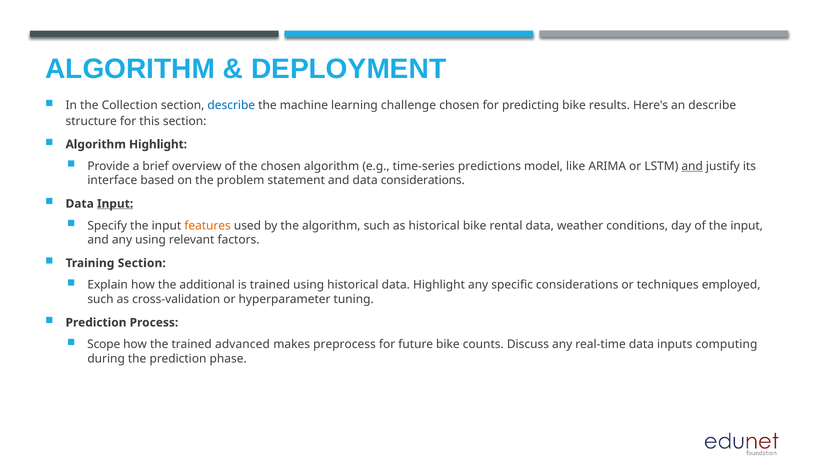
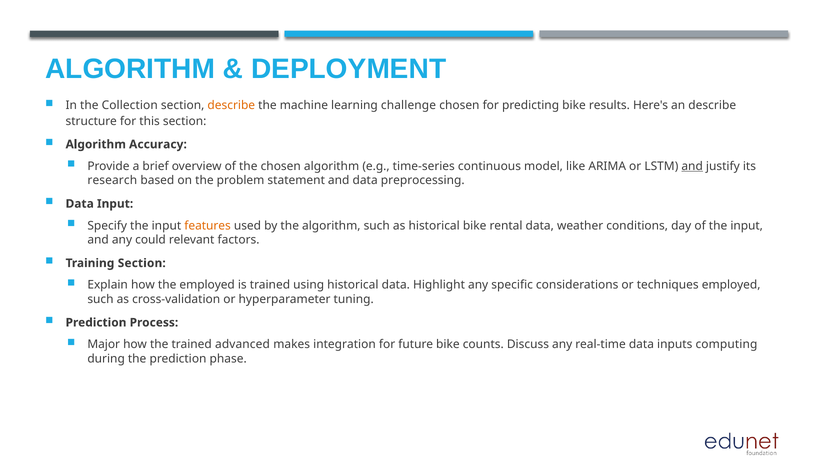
describe at (231, 105) colour: blue -> orange
Algorithm Highlight: Highlight -> Accuracy
predictions: predictions -> continuous
interface: interface -> research
data considerations: considerations -> preprocessing
Input at (115, 204) underline: present -> none
any using: using -> could
the additional: additional -> employed
Scope: Scope -> Major
preprocess: preprocess -> integration
